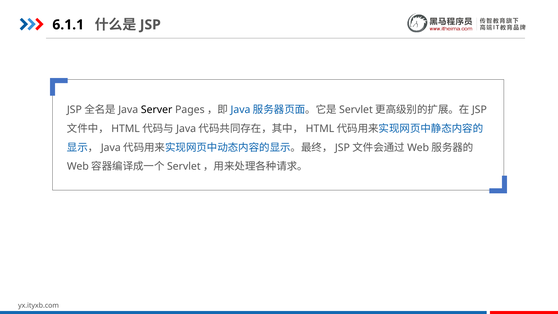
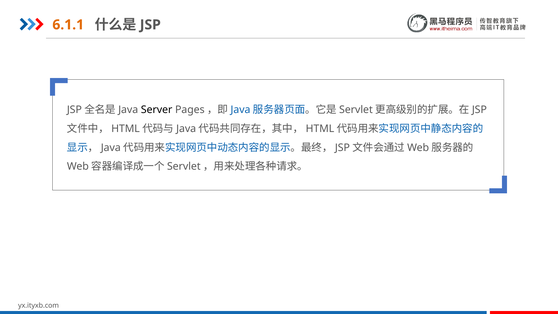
6.1.1 colour: black -> orange
